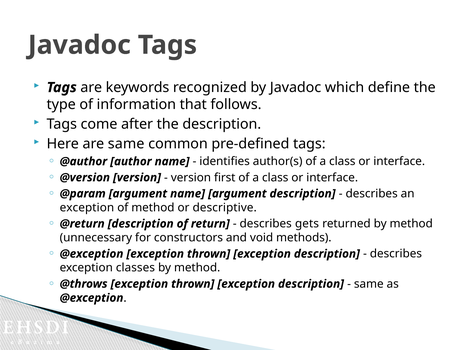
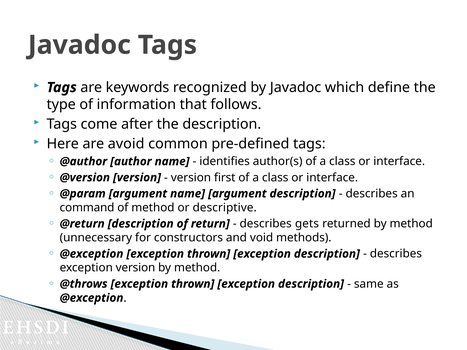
are same: same -> avoid
exception at (87, 208): exception -> command
exception classes: classes -> version
